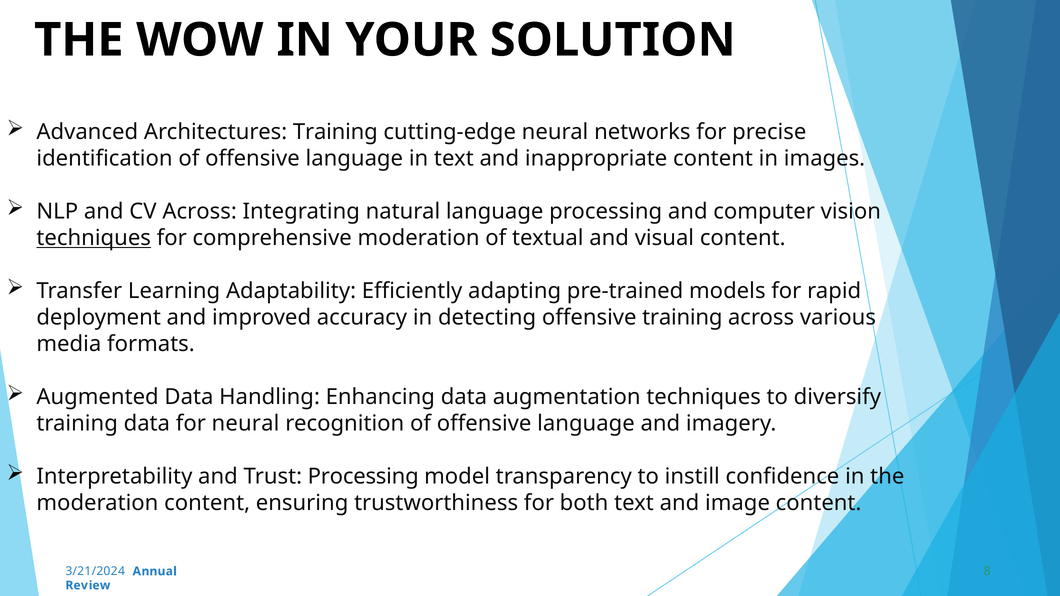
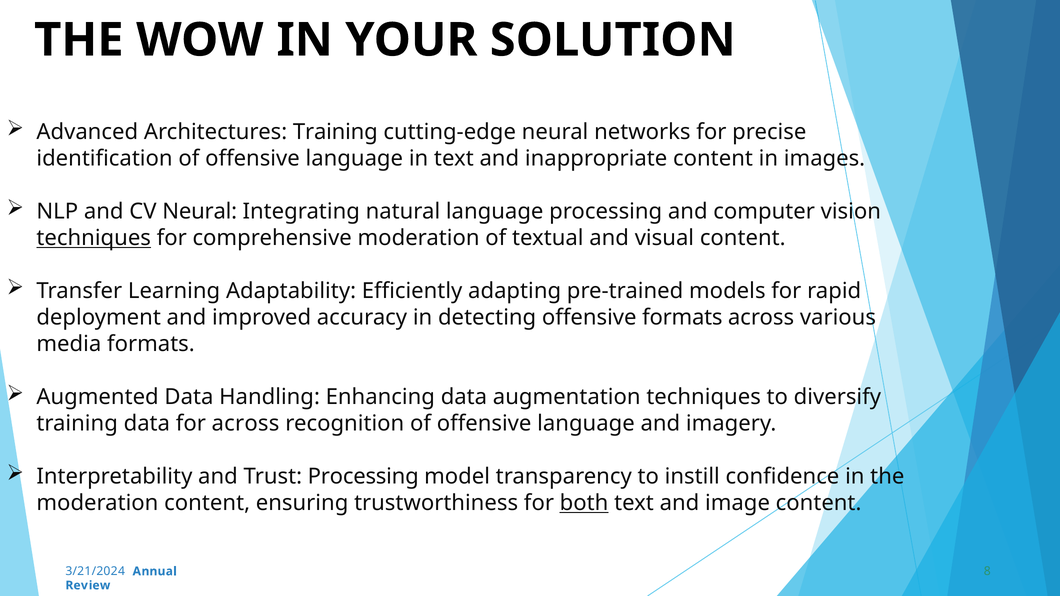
CV Across: Across -> Neural
offensive training: training -> formats
for neural: neural -> across
both underline: none -> present
